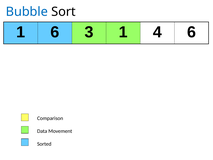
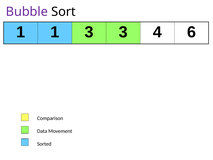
Bubble colour: blue -> purple
1 6: 6 -> 1
3 1: 1 -> 3
